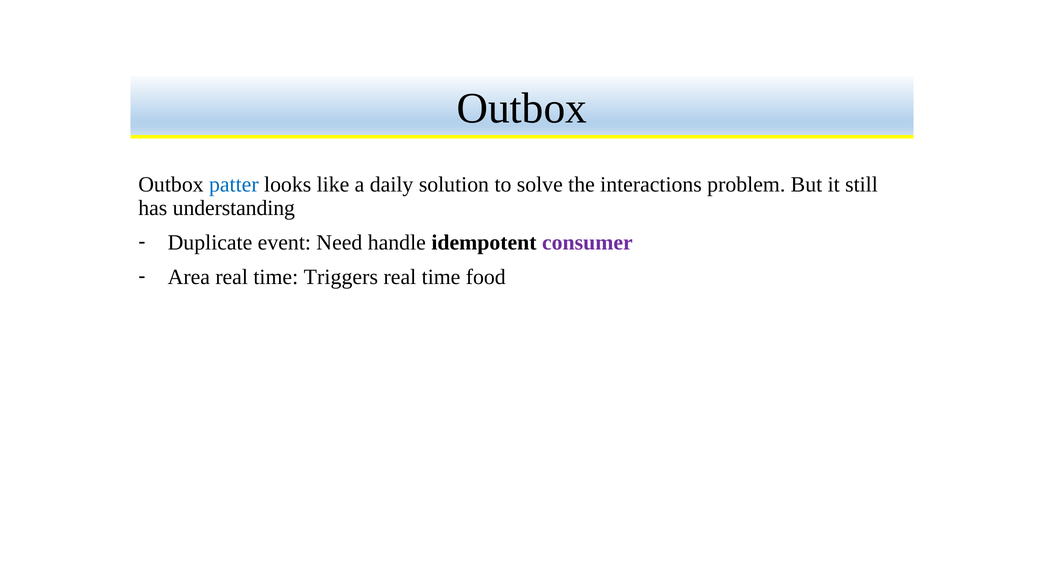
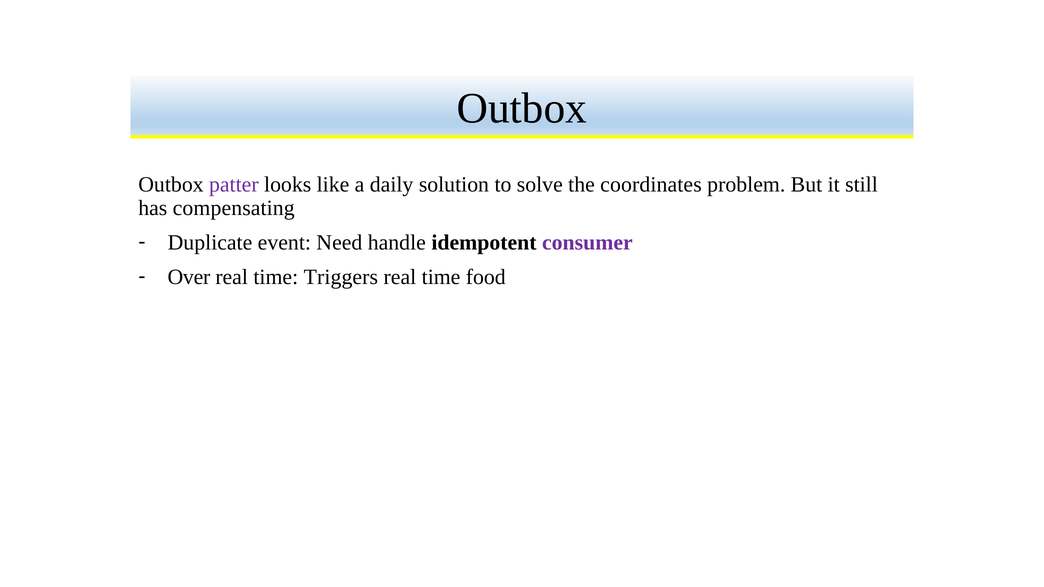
patter colour: blue -> purple
interactions: interactions -> coordinates
understanding: understanding -> compensating
Area: Area -> Over
